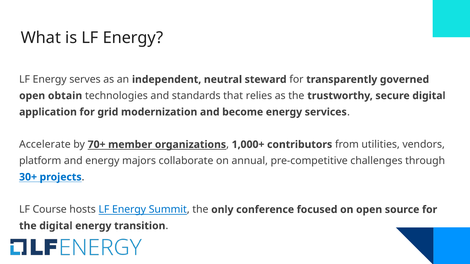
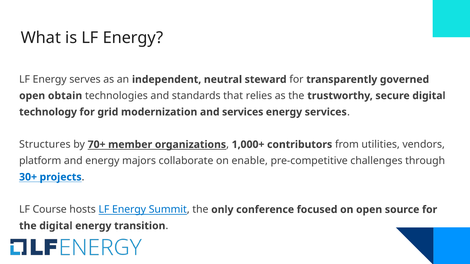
application: application -> technology
and become: become -> services
Accelerate: Accelerate -> Structures
annual: annual -> enable
